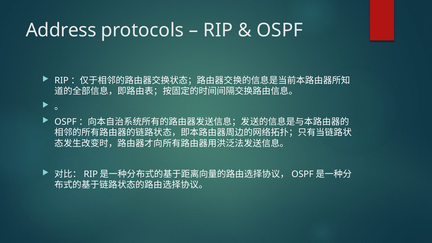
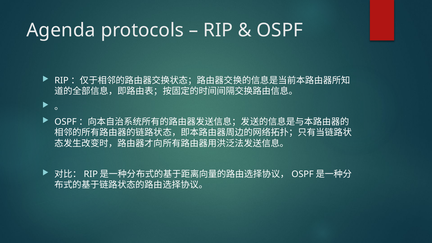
Address: Address -> Agenda
